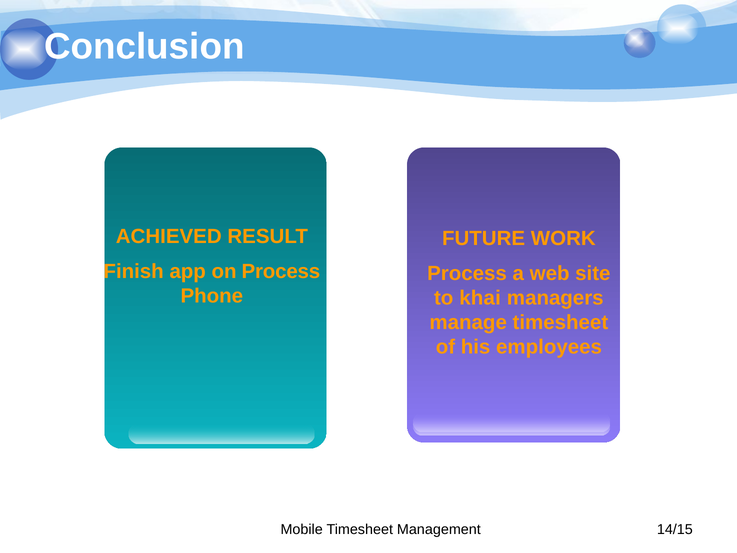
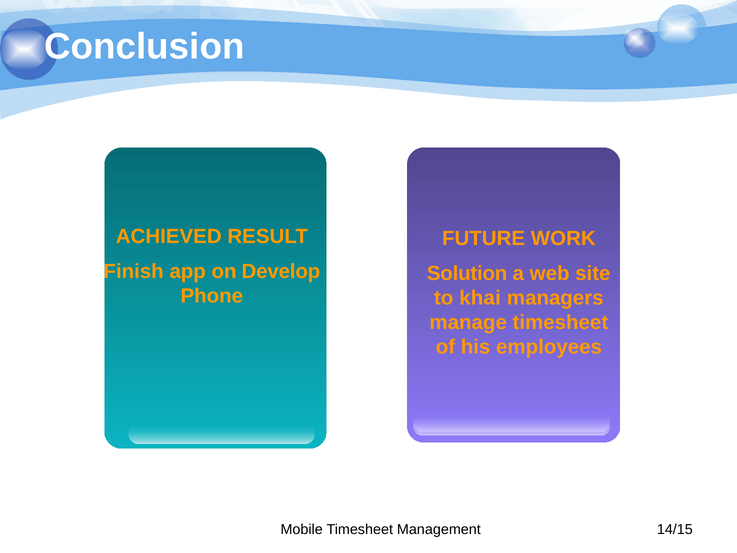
on Process: Process -> Develop
Process at (467, 273): Process -> Solution
